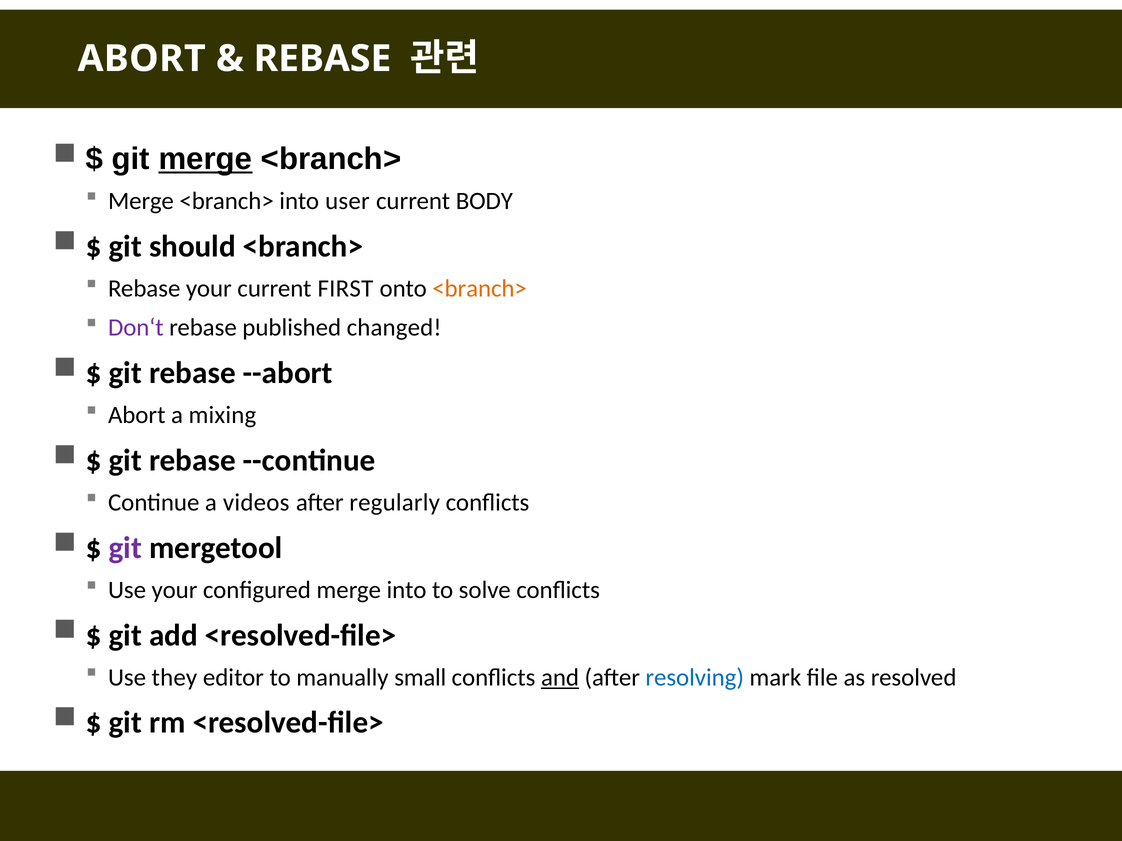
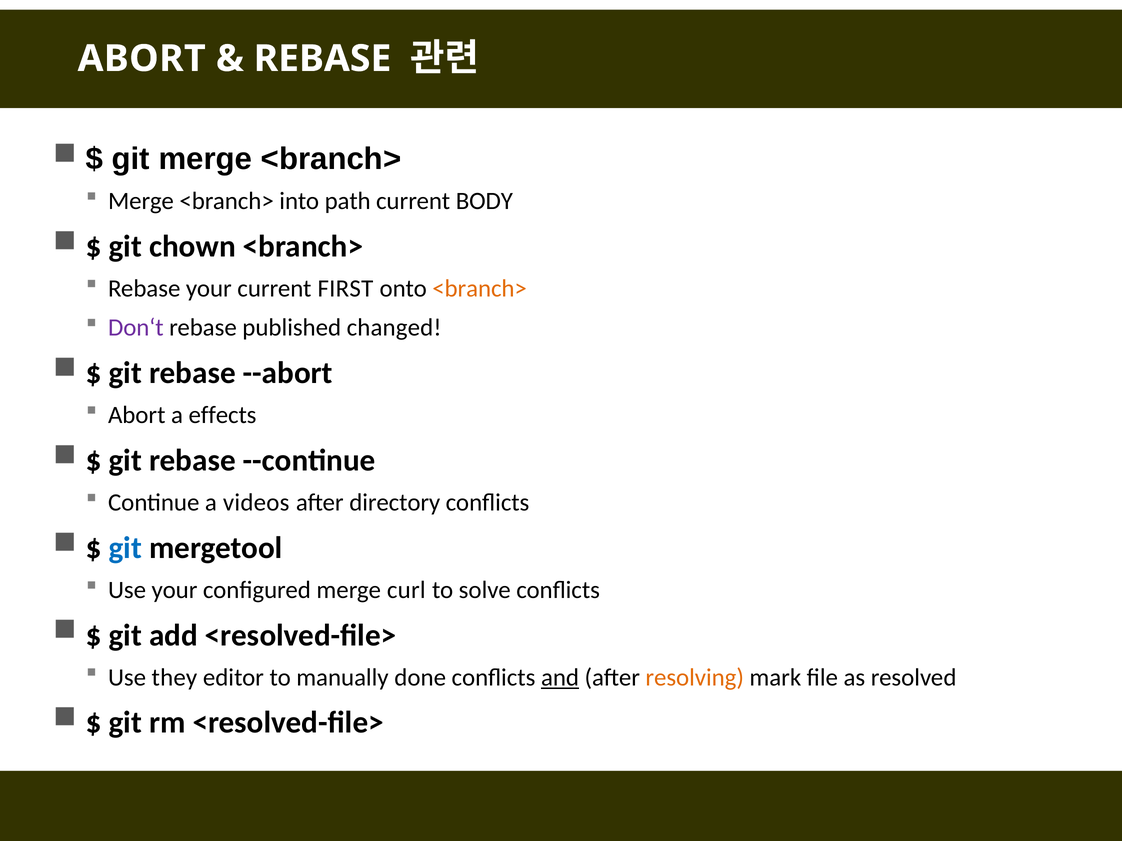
merge at (205, 159) underline: present -> none
user: user -> path
should: should -> chown
mixing: mixing -> effects
regularly: regularly -> directory
git at (125, 548) colour: purple -> blue
merge into: into -> curl
small: small -> done
resolving colour: blue -> orange
